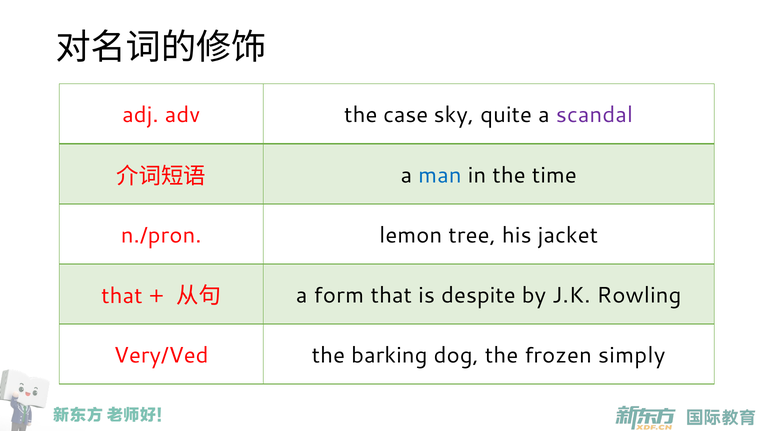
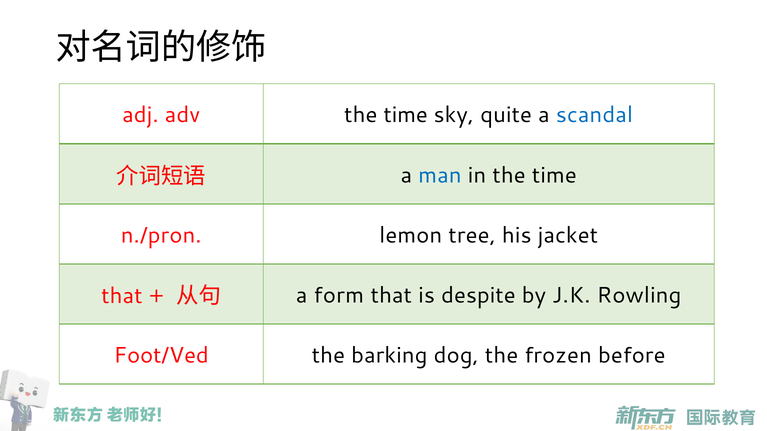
adv the case: case -> time
scandal colour: purple -> blue
Very/Ved: Very/Ved -> Foot/Ved
simply: simply -> before
